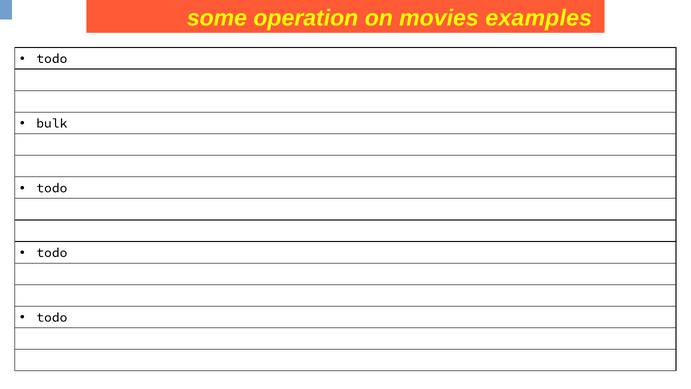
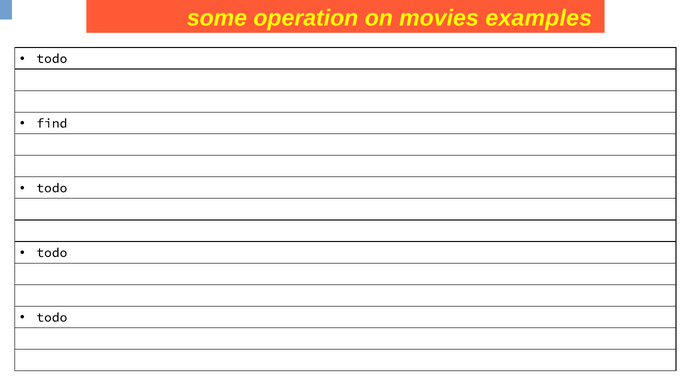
bulk: bulk -> find
